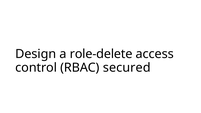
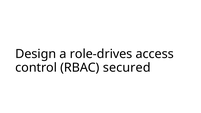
role-delete: role-delete -> role-drives
